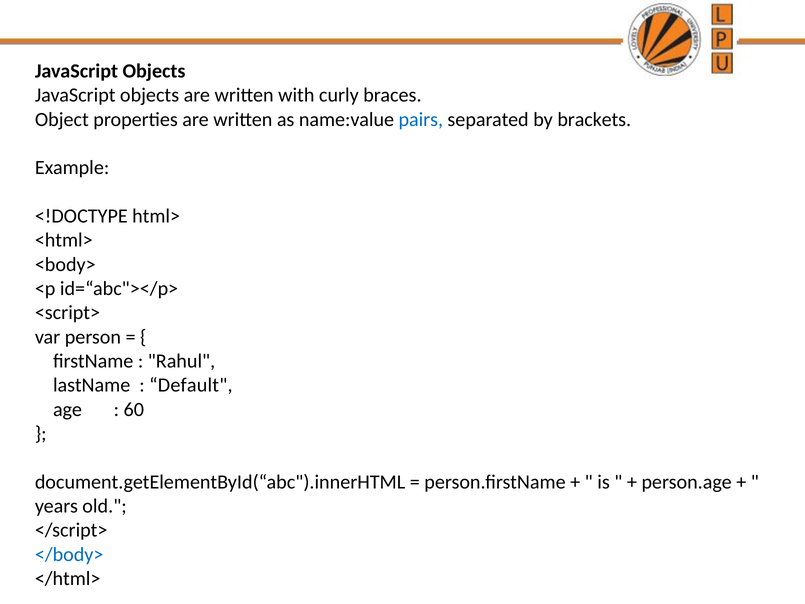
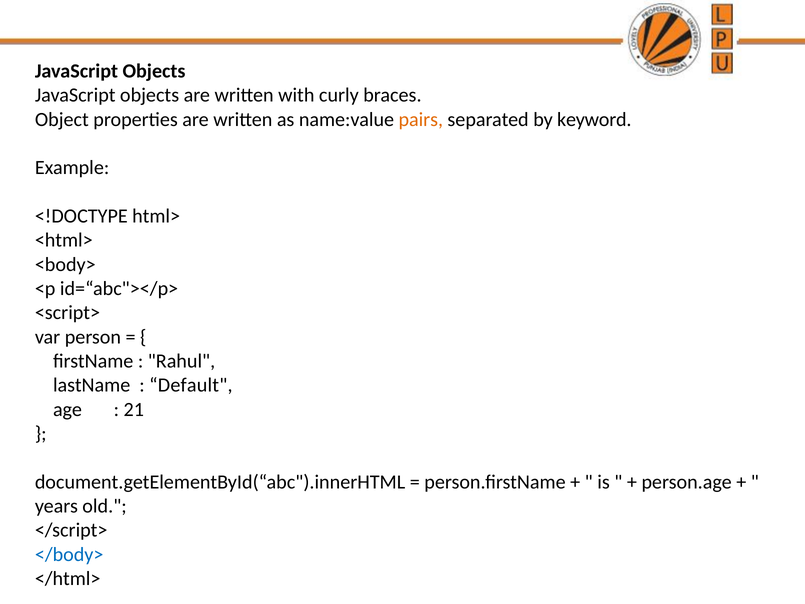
pairs colour: blue -> orange
brackets: brackets -> keyword
60: 60 -> 21
